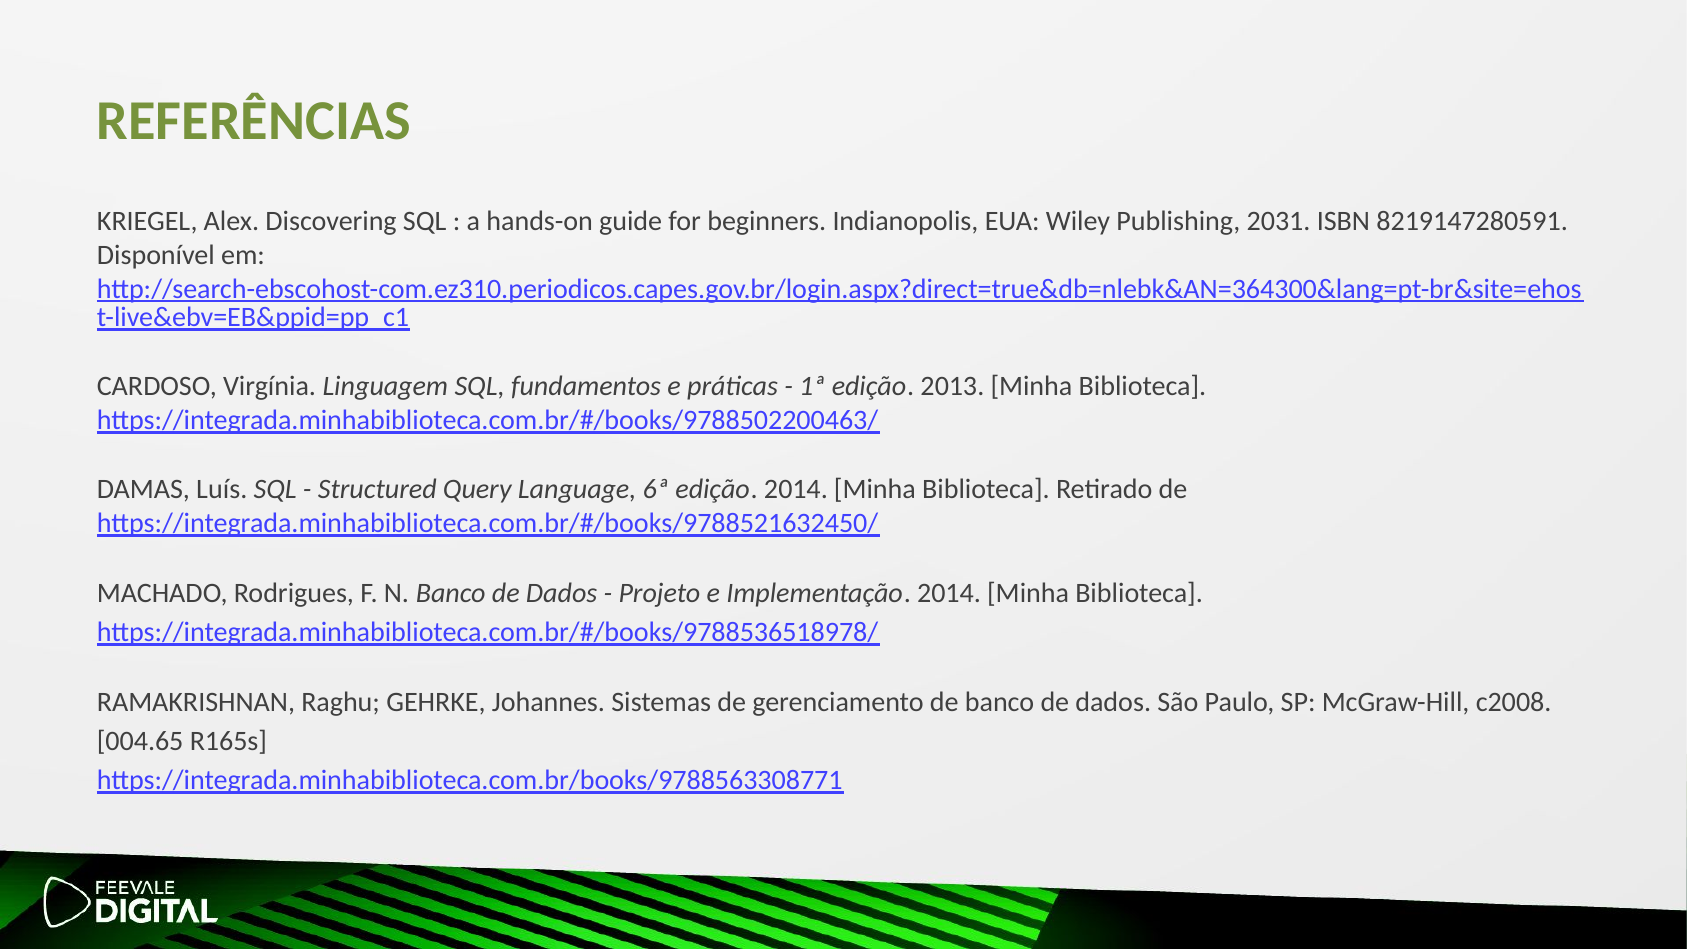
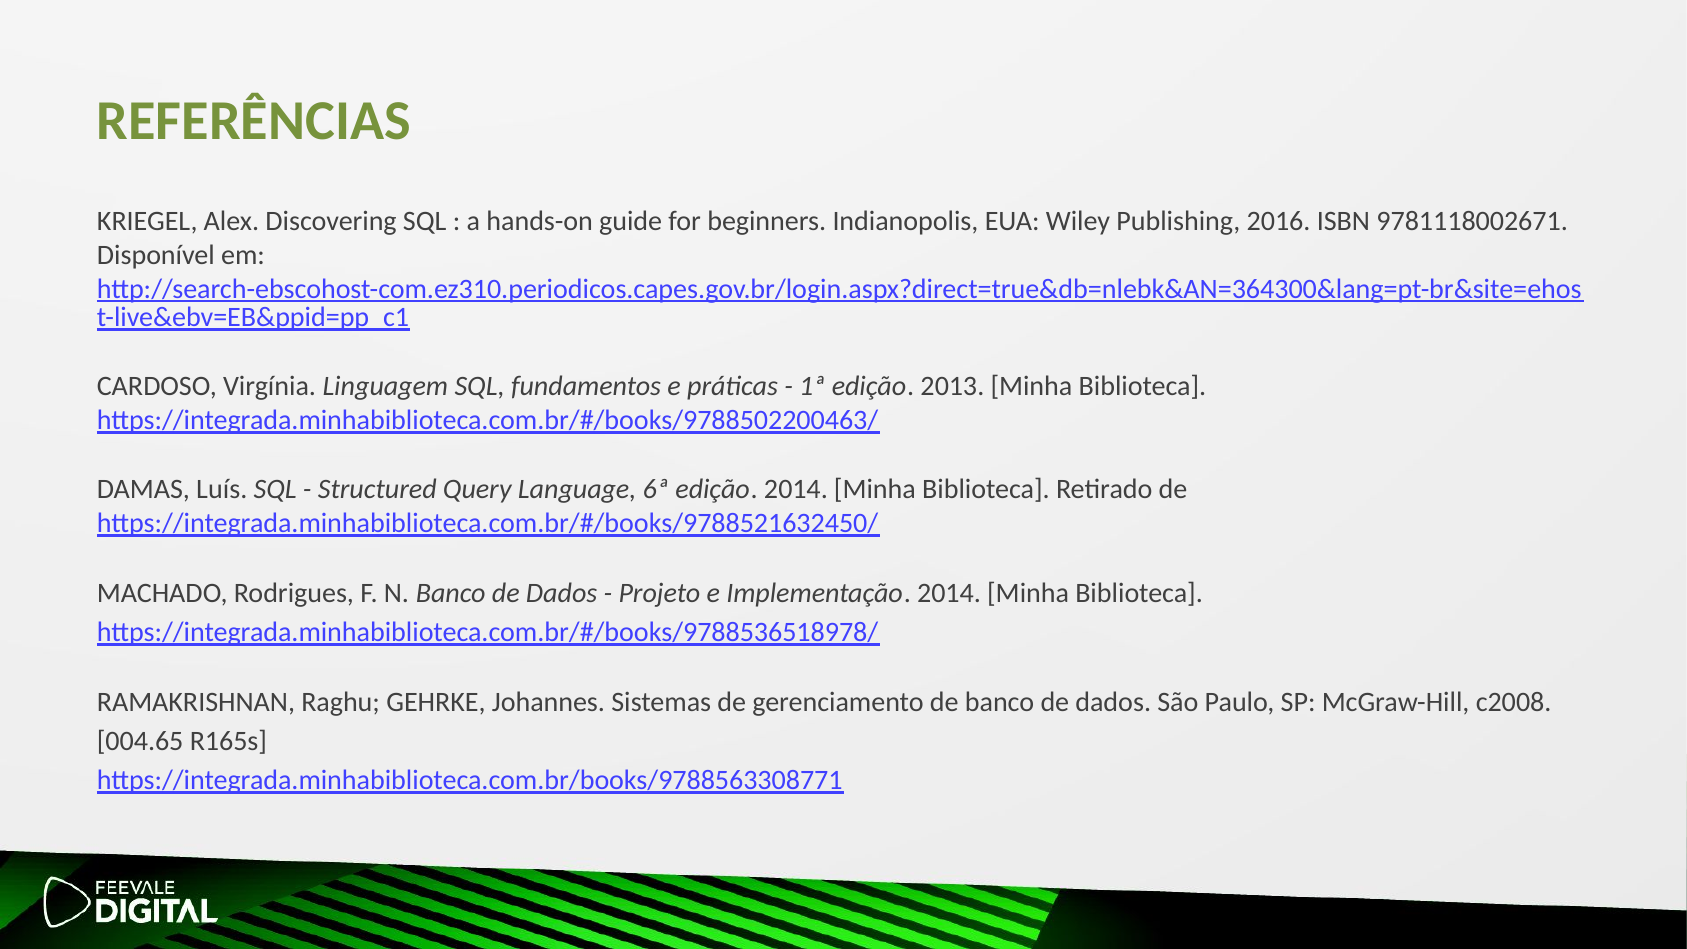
2031: 2031 -> 2016
8219147280591: 8219147280591 -> 9781118002671
